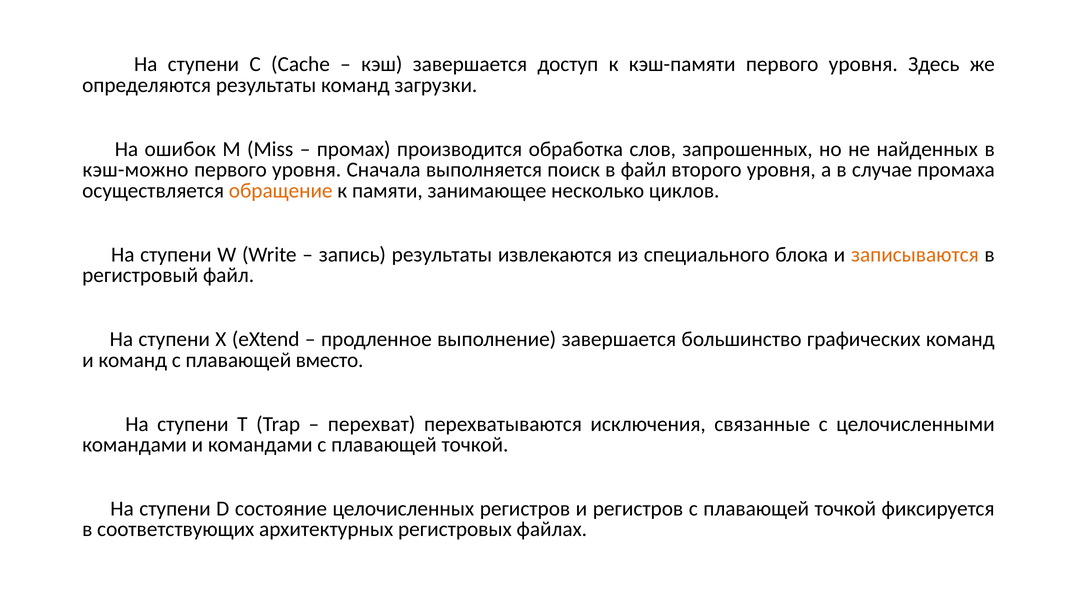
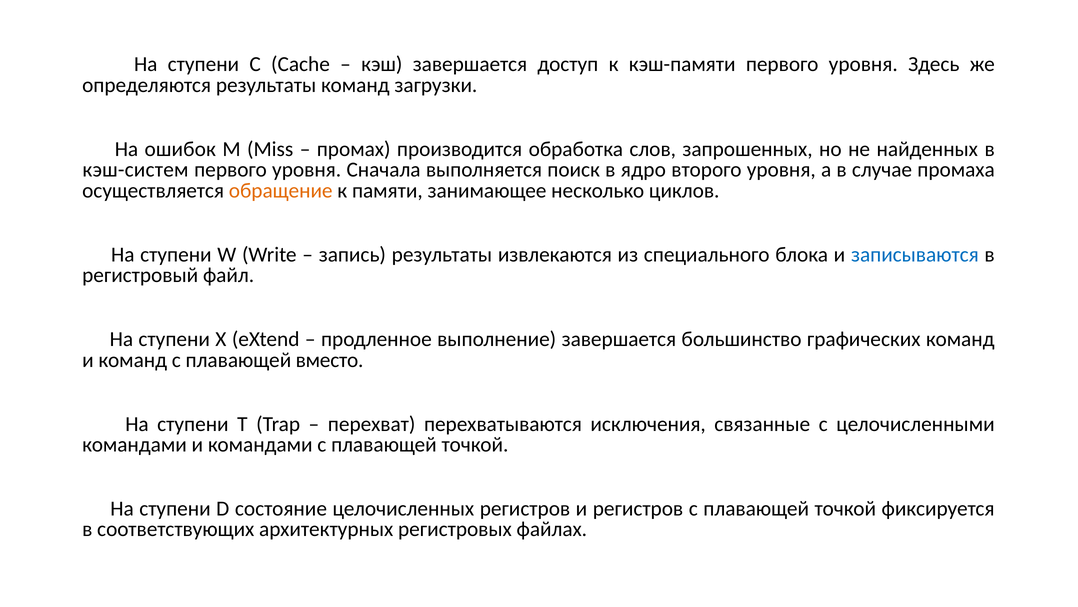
кэш-можно: кэш-можно -> кэш-систем
в файл: файл -> ядро
записываются colour: orange -> blue
